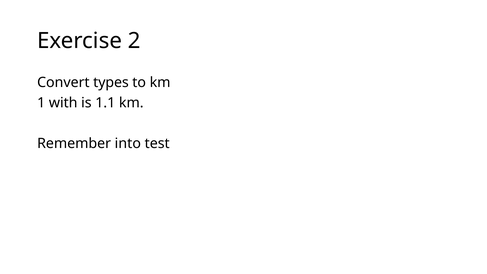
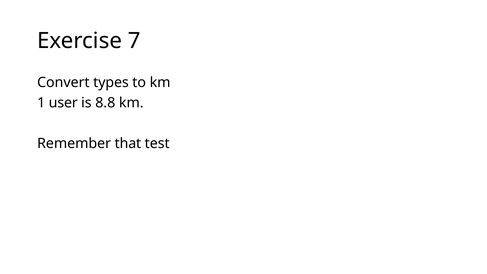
2: 2 -> 7
with: with -> user
1.1: 1.1 -> 8.8
into: into -> that
